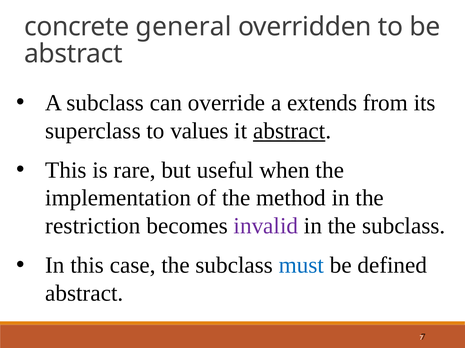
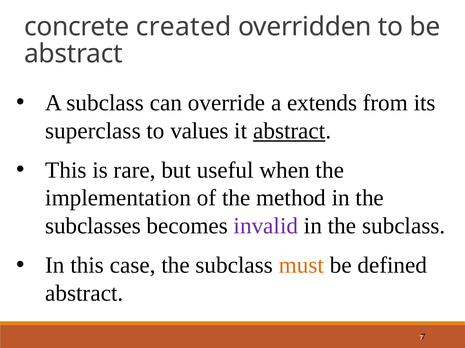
general: general -> created
restriction: restriction -> subclasses
must colour: blue -> orange
